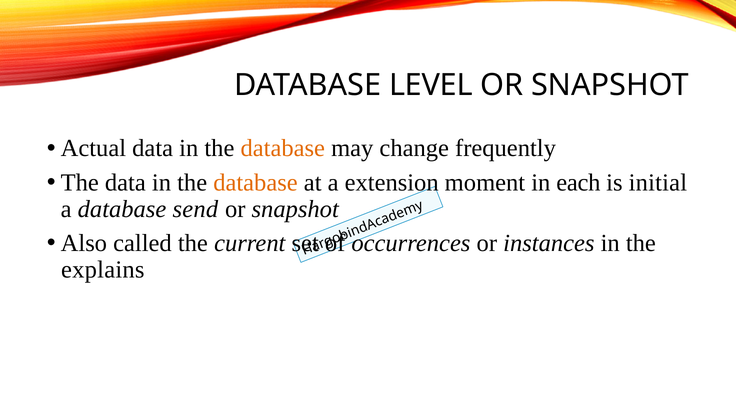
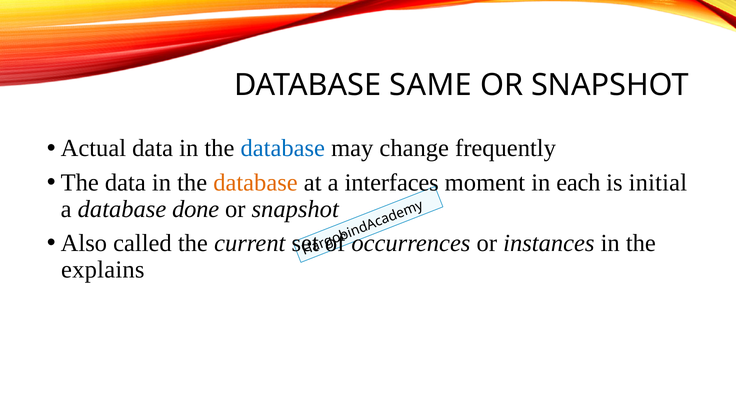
LEVEL: LEVEL -> SAME
database at (283, 148) colour: orange -> blue
extension: extension -> interfaces
send: send -> done
